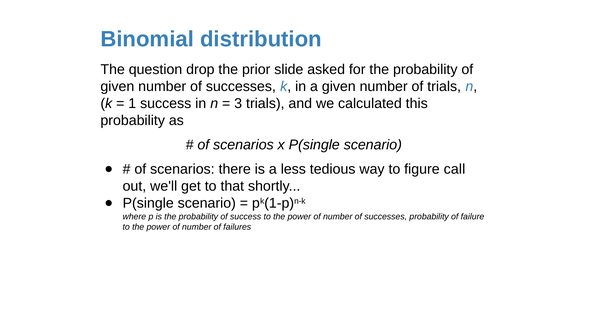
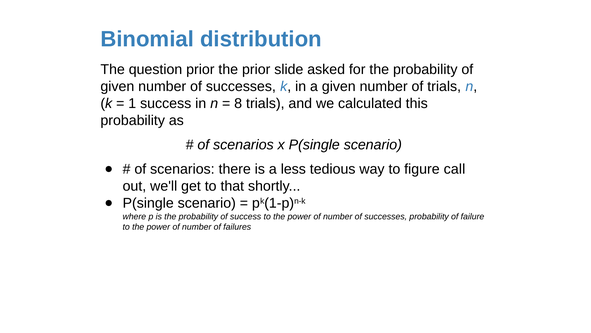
question drop: drop -> prior
3: 3 -> 8
